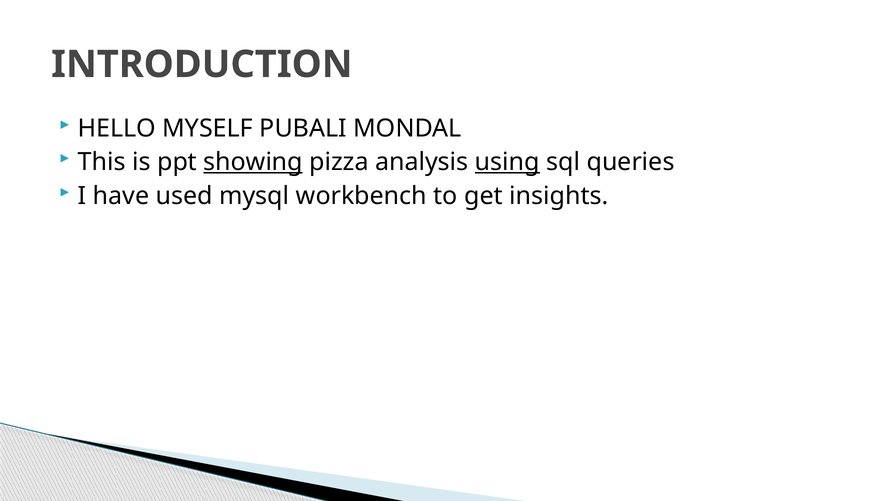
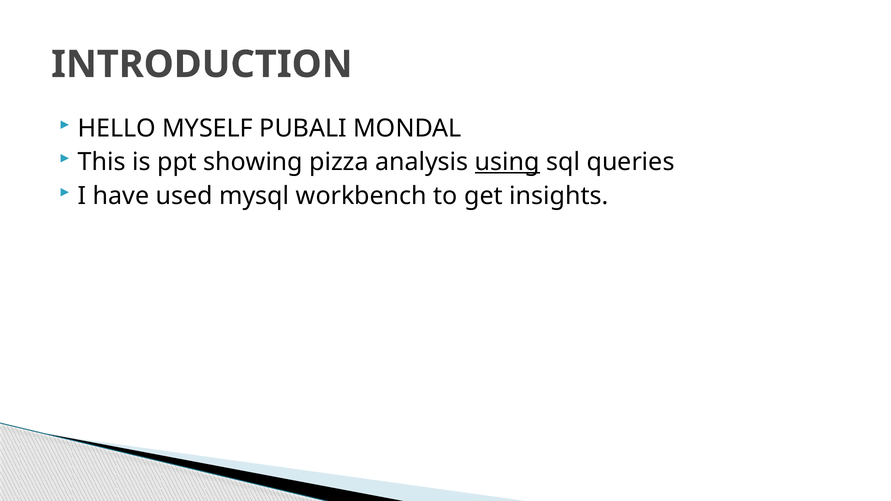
showing underline: present -> none
